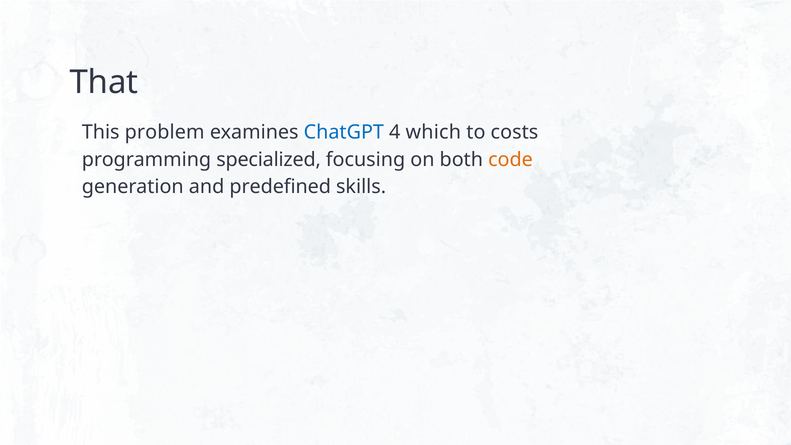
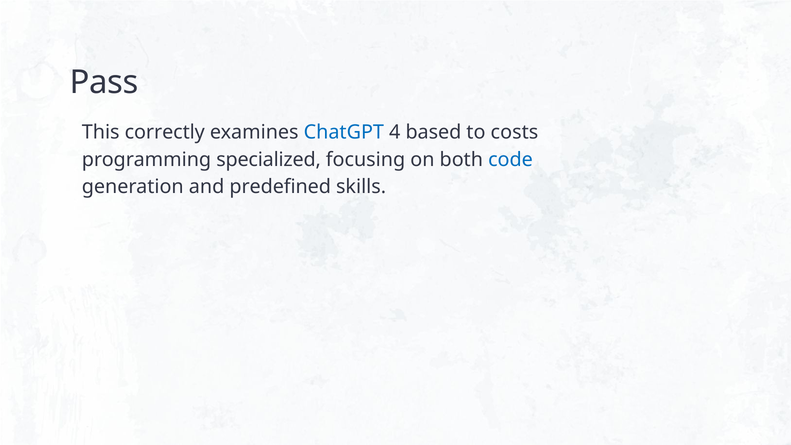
That: That -> Pass
problem: problem -> correctly
which: which -> based
code colour: orange -> blue
